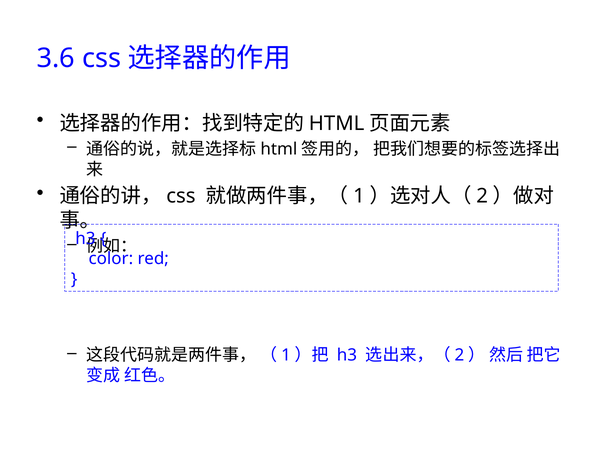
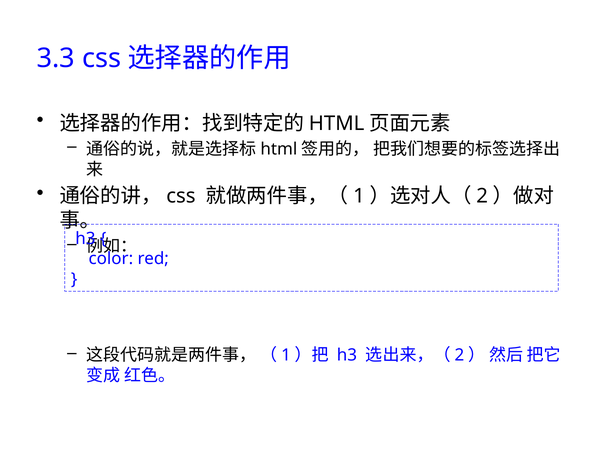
3.6: 3.6 -> 3.3
